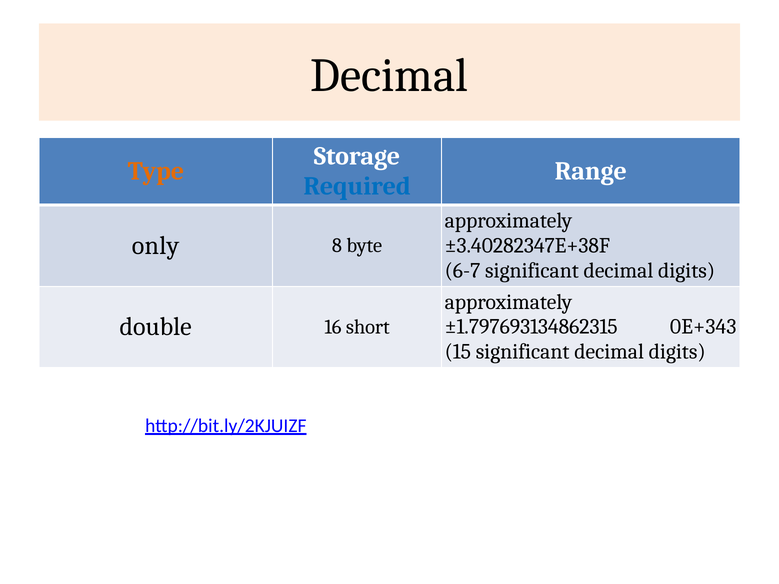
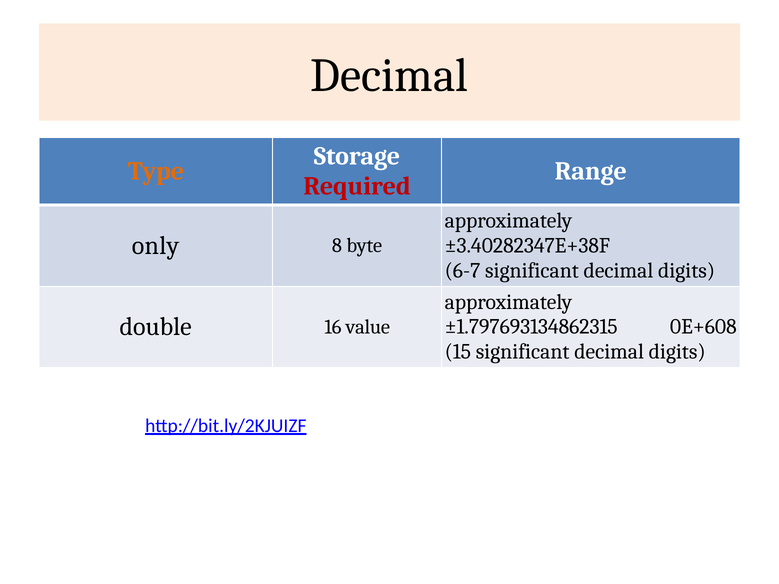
Required colour: blue -> red
short: short -> value
0E+343: 0E+343 -> 0E+608
